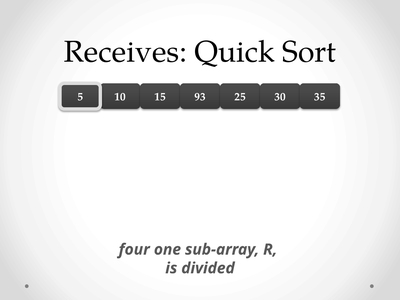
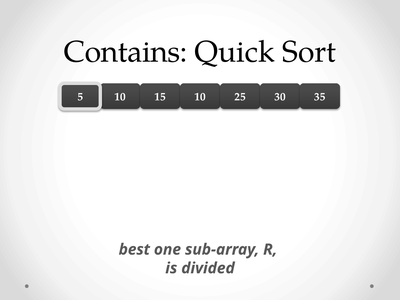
Receives: Receives -> Contains
15 93: 93 -> 10
four: four -> best
